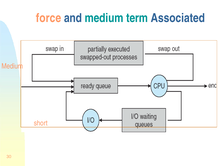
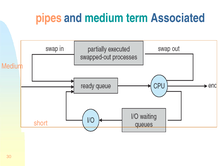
force: force -> pipes
